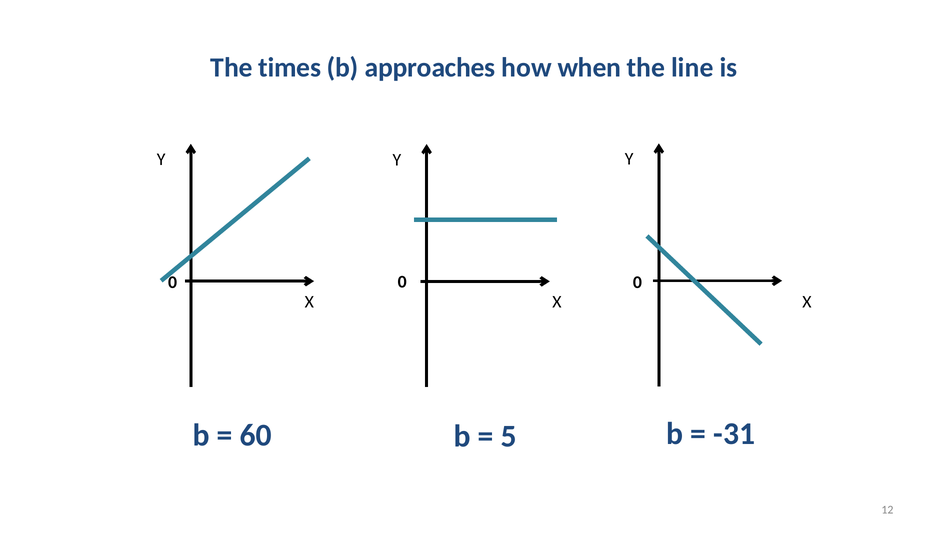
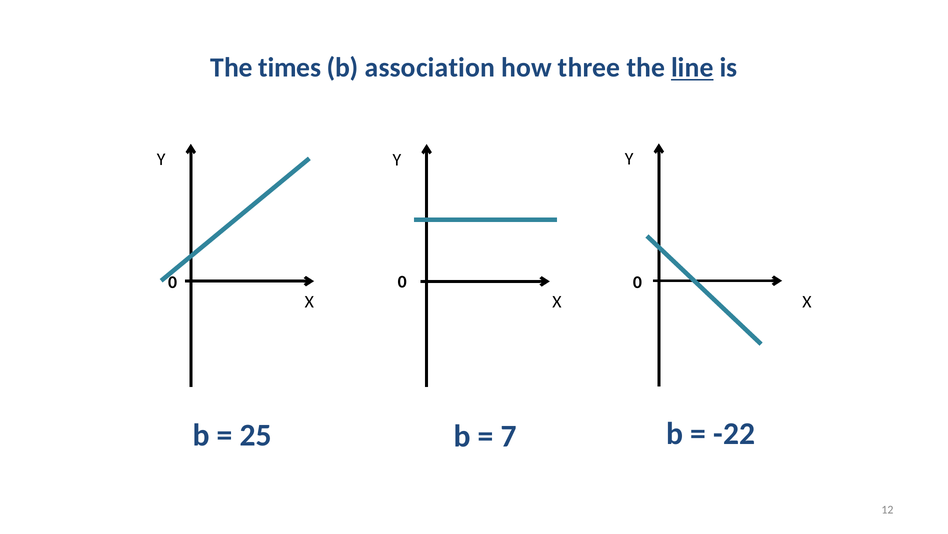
approaches: approaches -> association
when: when -> three
line underline: none -> present
60: 60 -> 25
5: 5 -> 7
-31: -31 -> -22
